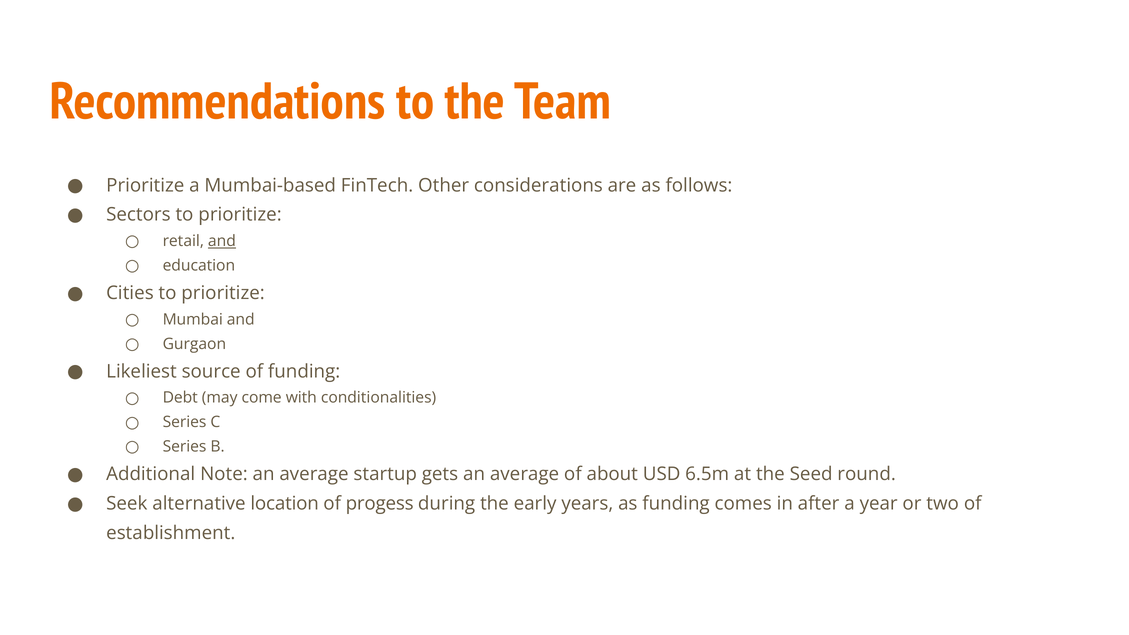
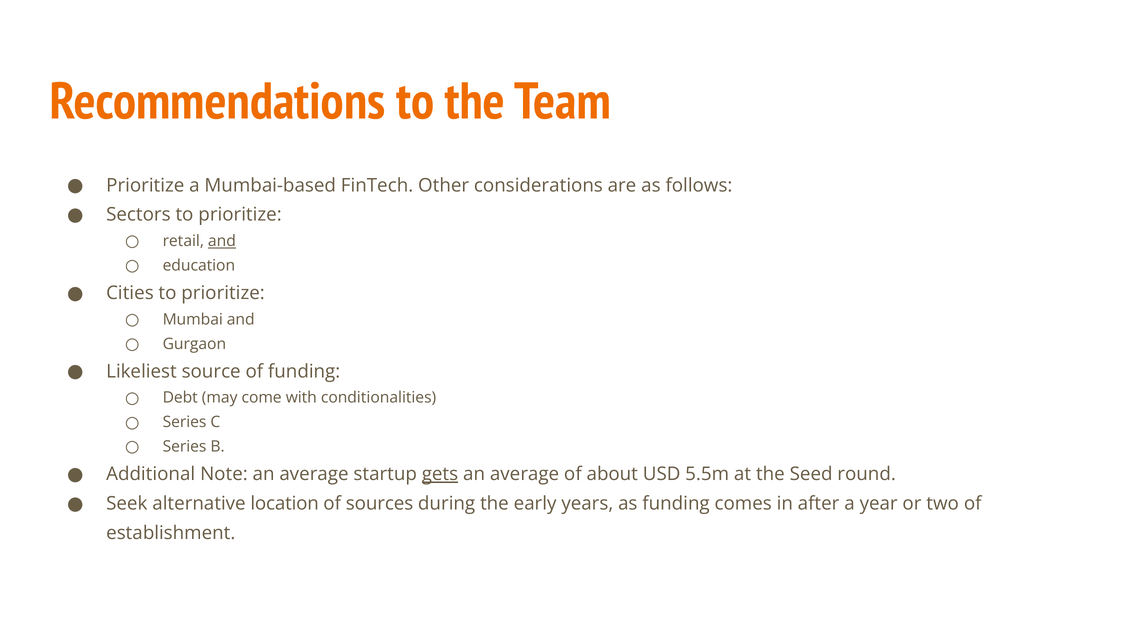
gets underline: none -> present
6.5m: 6.5m -> 5.5m
progess: progess -> sources
